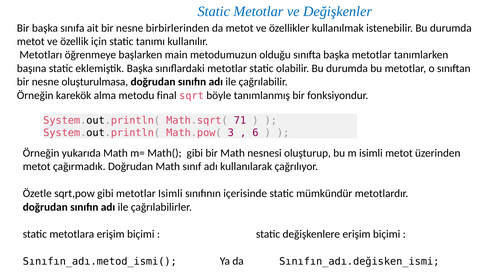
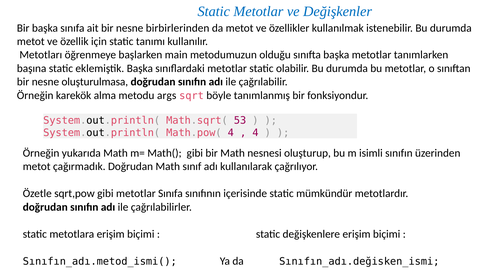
final: final -> args
71: 71 -> 53
Math.pow( 3: 3 -> 4
6 at (255, 133): 6 -> 4
isimli metot: metot -> sınıfın
metotlar Isimli: Isimli -> Sınıfa
